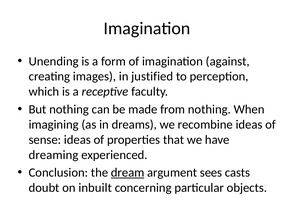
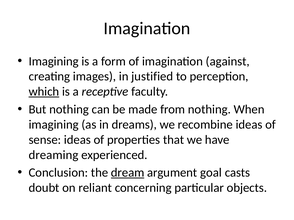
Unending at (54, 61): Unending -> Imagining
which underline: none -> present
sees: sees -> goal
inbuilt: inbuilt -> reliant
